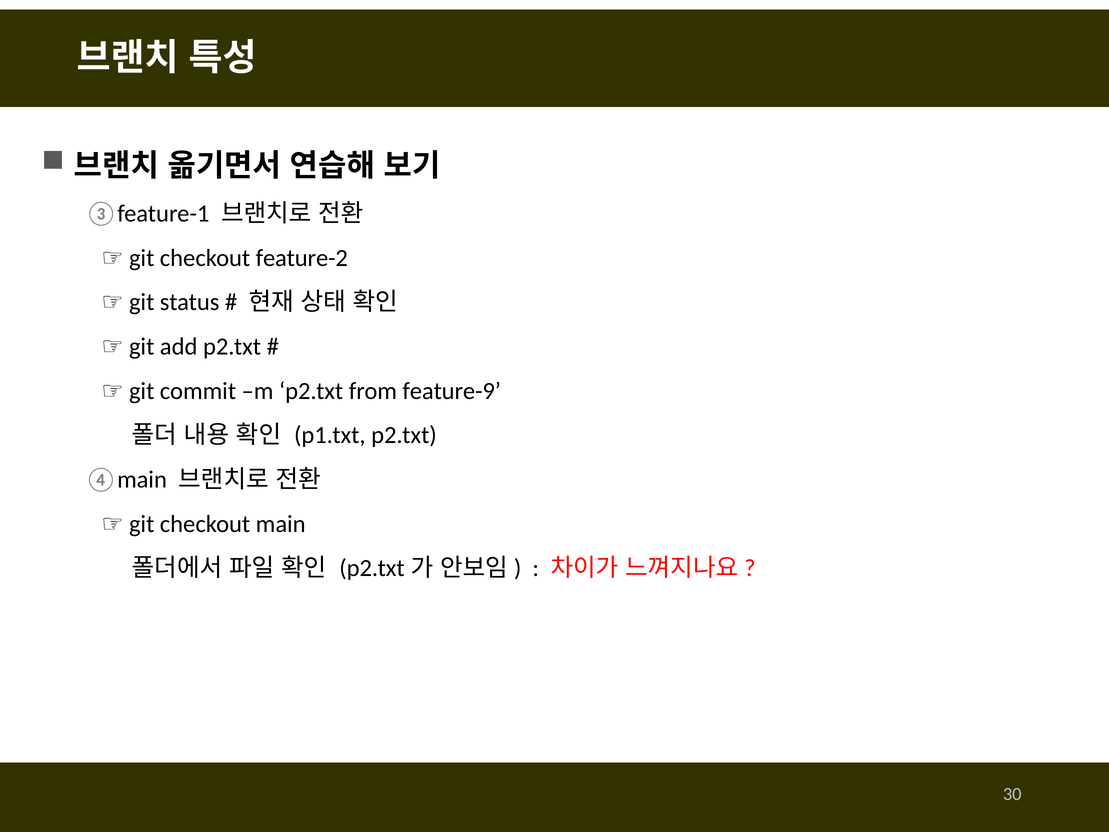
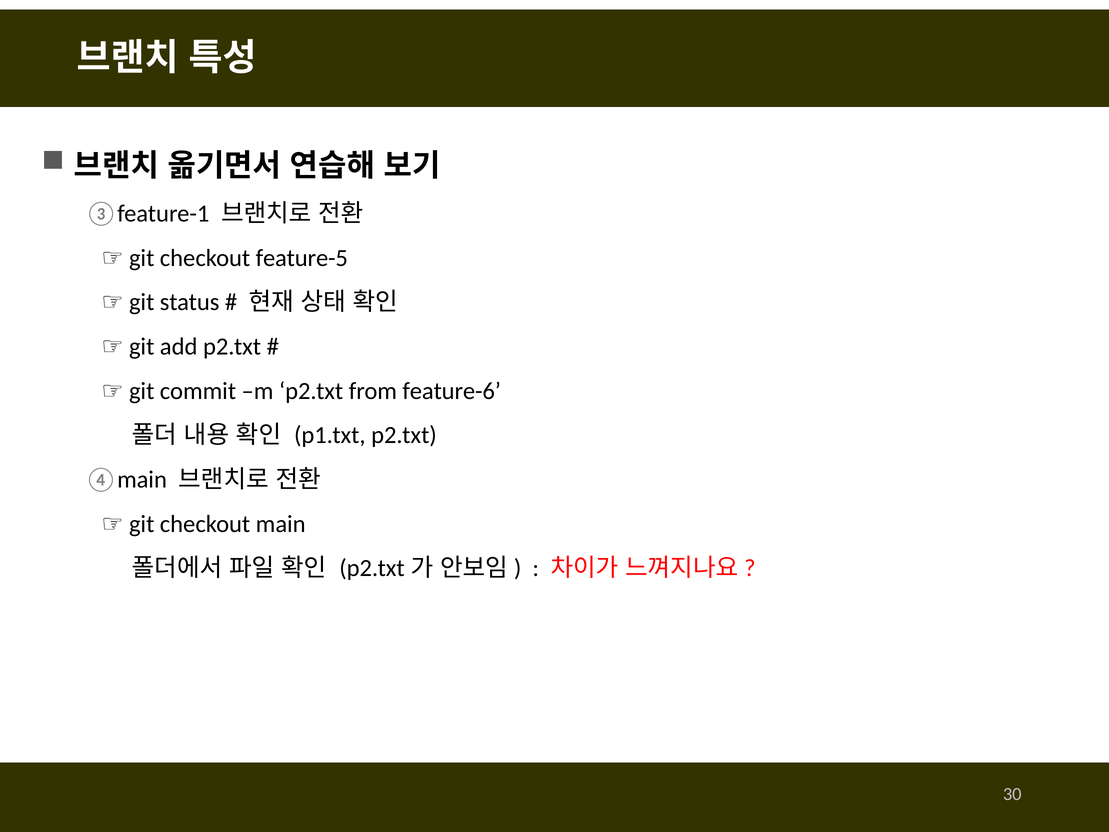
feature-2: feature-2 -> feature-5
feature-9: feature-9 -> feature-6
